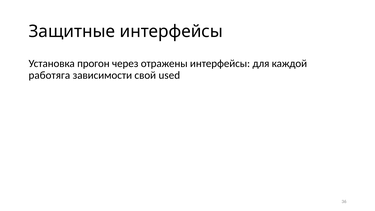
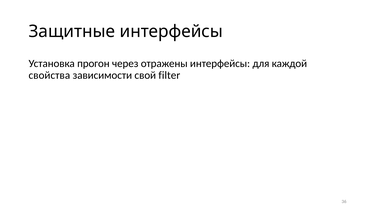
работяга: работяга -> свойства
used: used -> filter
